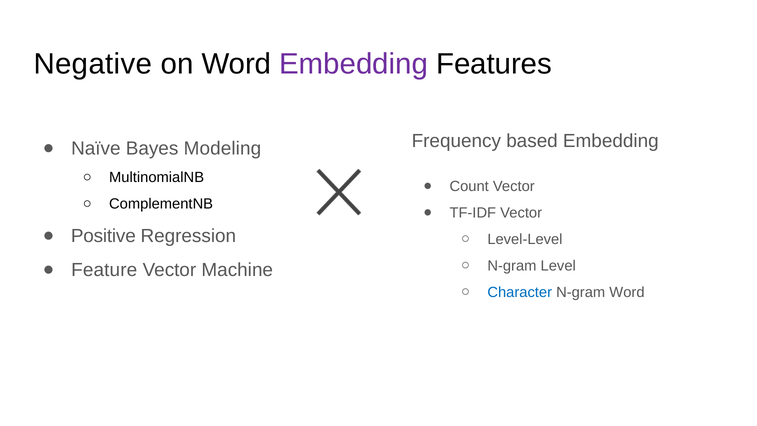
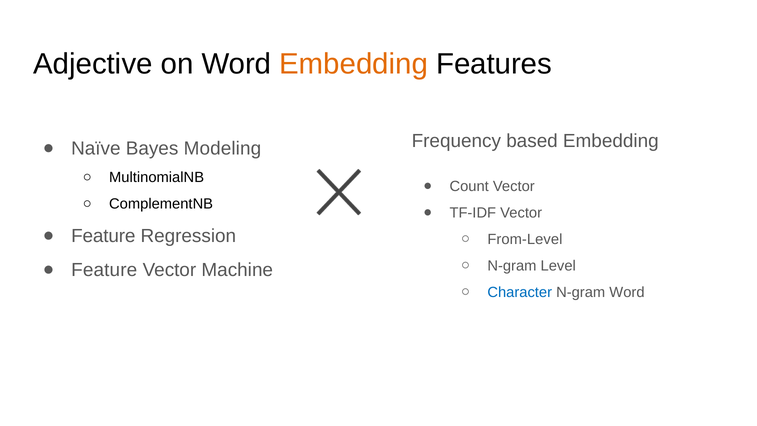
Negative: Negative -> Adjective
Embedding at (354, 64) colour: purple -> orange
Positive at (103, 236): Positive -> Feature
Level-Level: Level-Level -> From-Level
